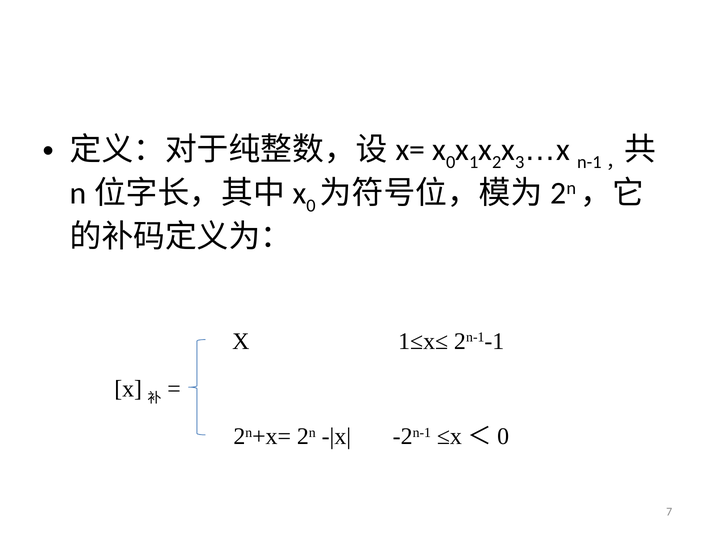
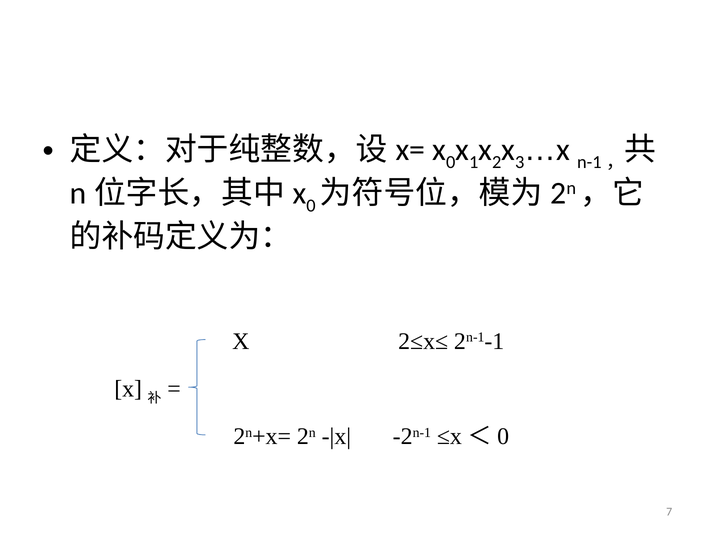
1≤x≤: 1≤x≤ -> 2≤x≤
